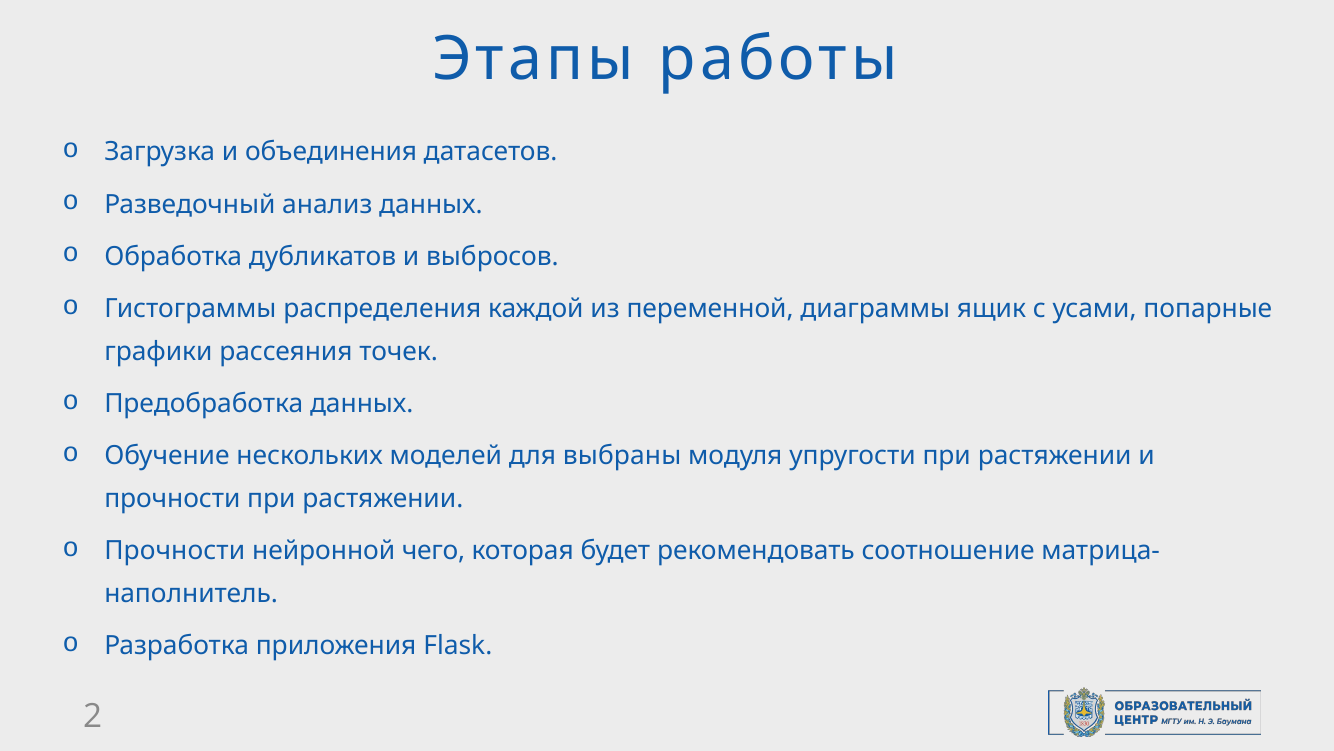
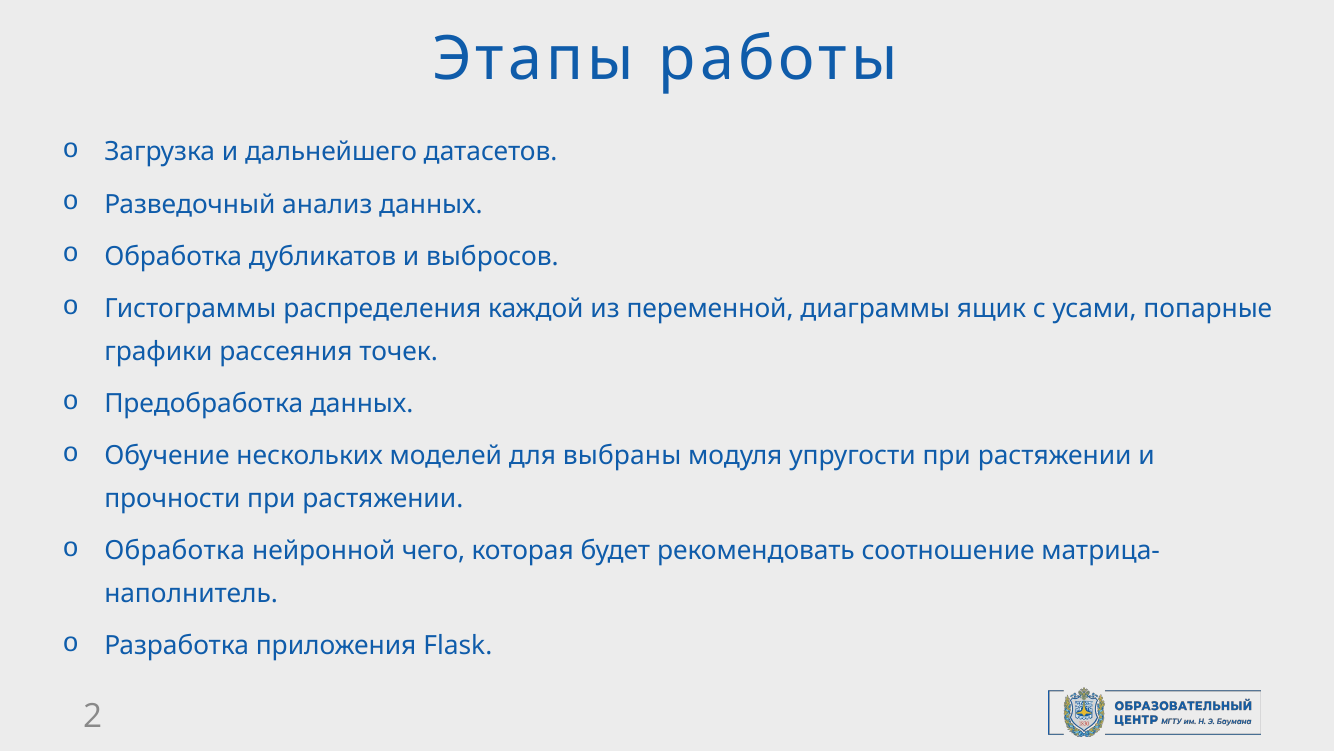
объединения: объединения -> дальнейшего
Прочности at (175, 550): Прочности -> Обработка
